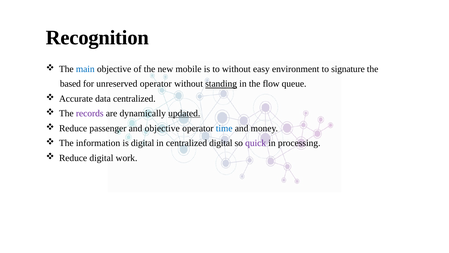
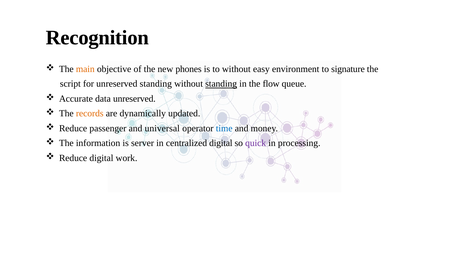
main colour: blue -> orange
mobile: mobile -> phones
based: based -> script
unreserved operator: operator -> standing
data centralized: centralized -> unreserved
records colour: purple -> orange
updated underline: present -> none
and objective: objective -> universal
is digital: digital -> server
